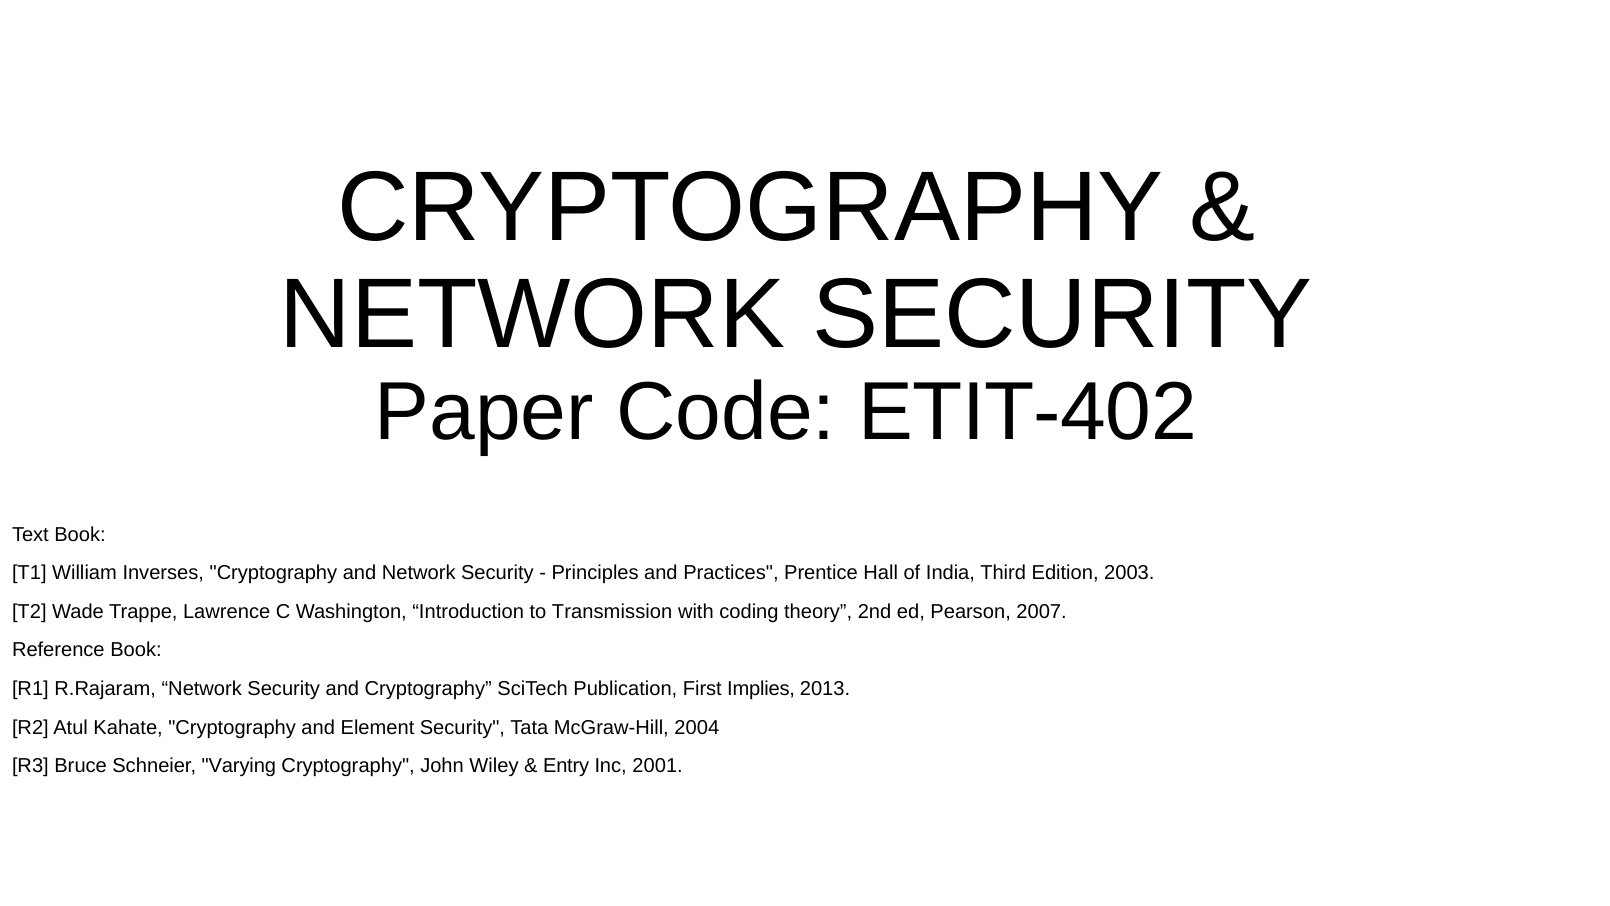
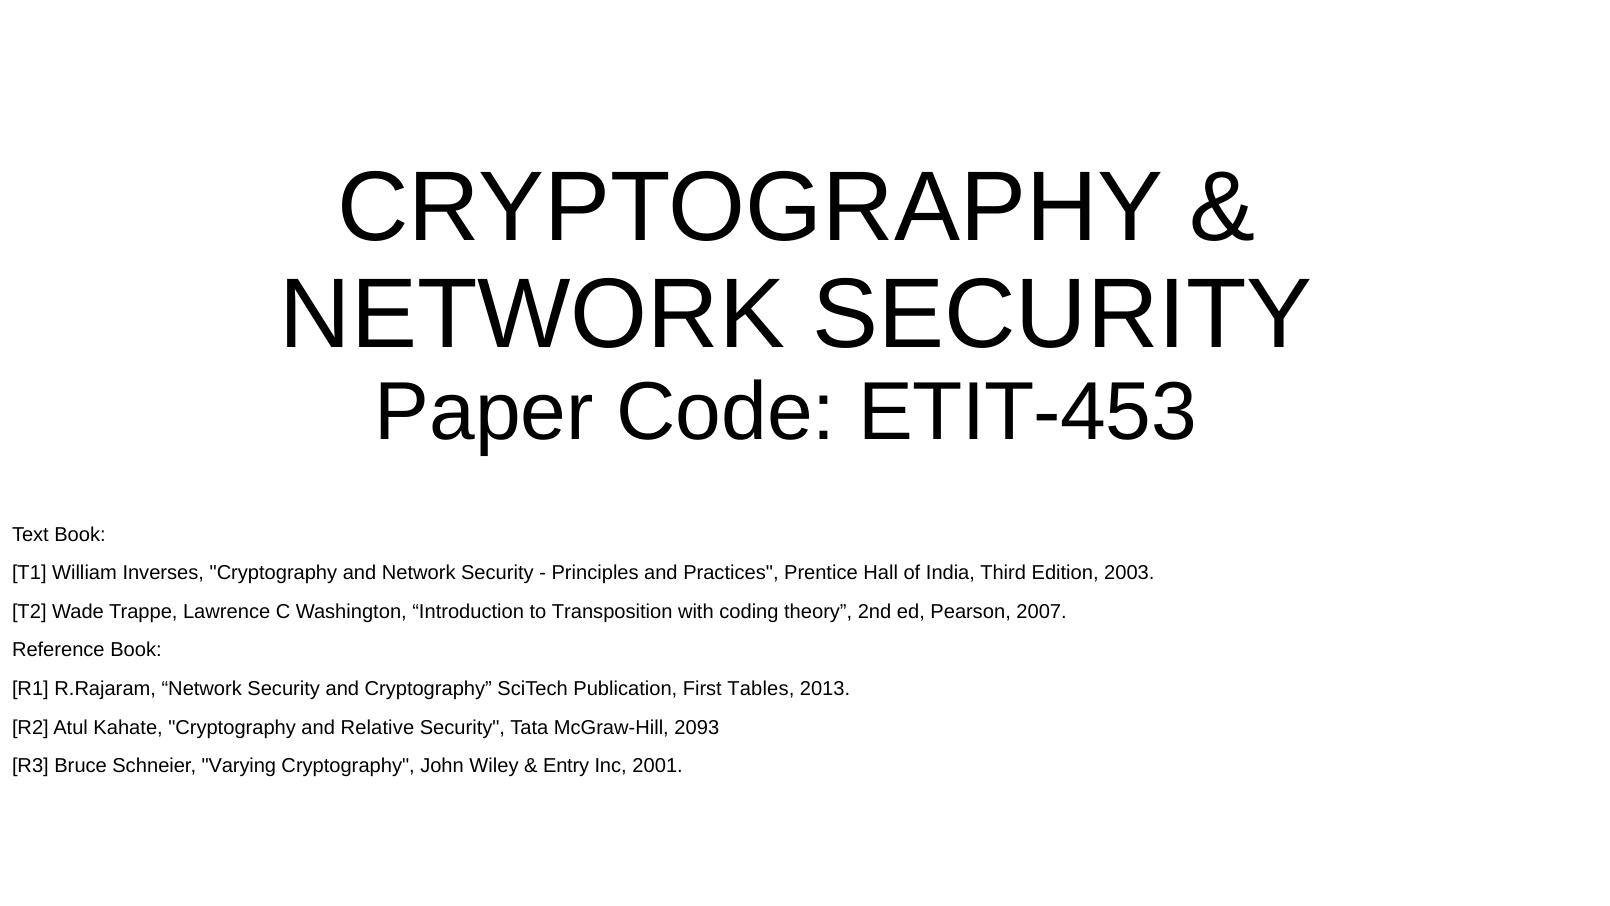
ETIT-402: ETIT-402 -> ETIT-453
Transmission: Transmission -> Transposition
Implies: Implies -> Tables
Element: Element -> Relative
2004: 2004 -> 2093
